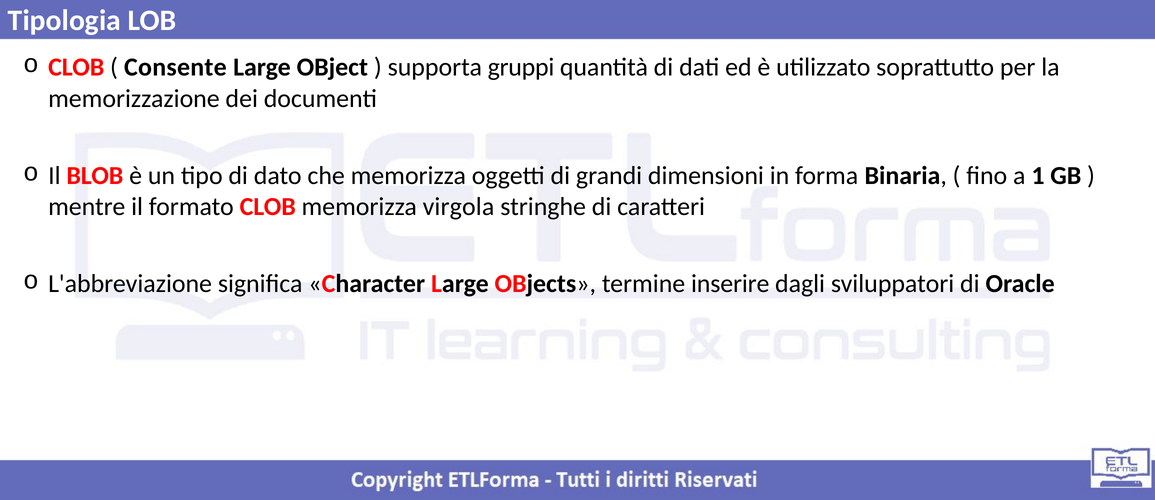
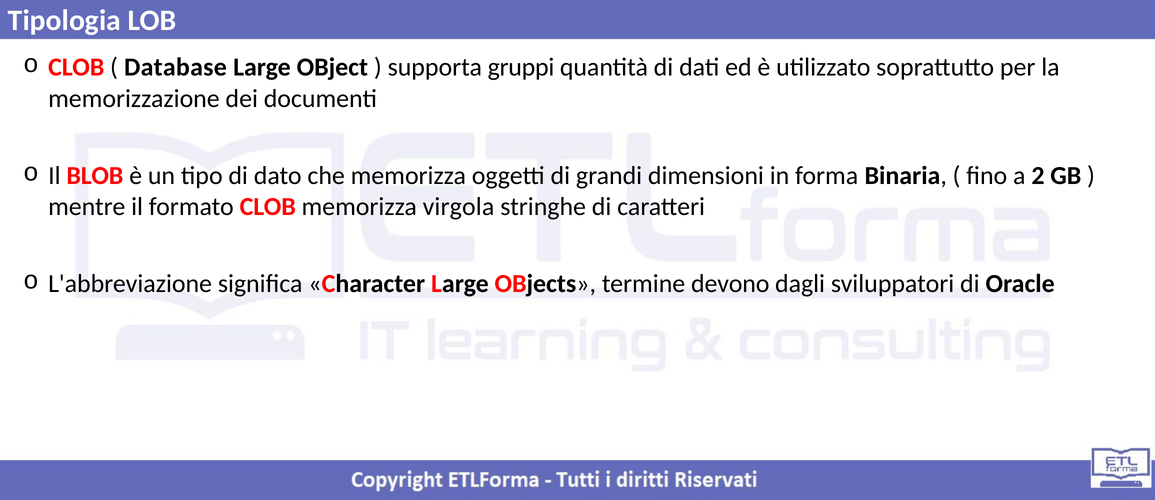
Consente: Consente -> Database
1: 1 -> 2
inserire: inserire -> devono
